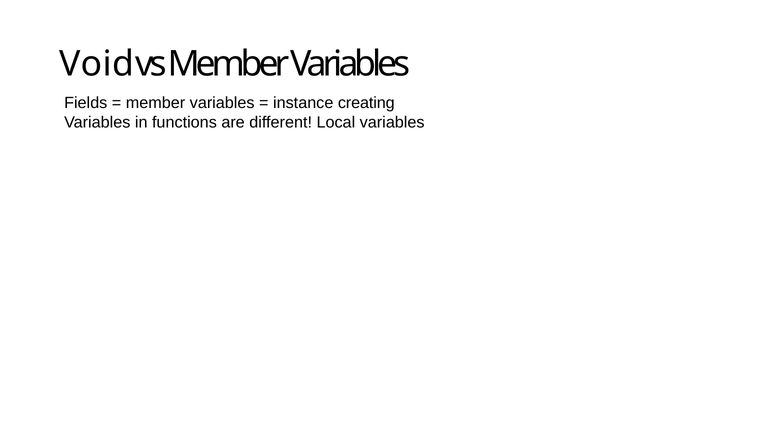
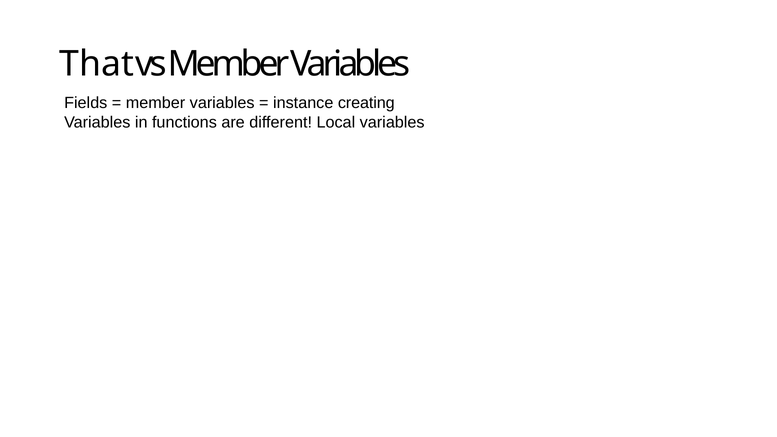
Void: Void -> That
